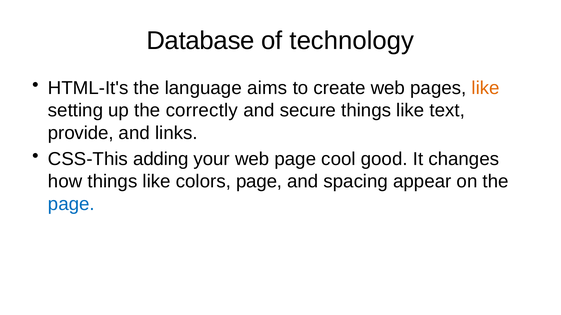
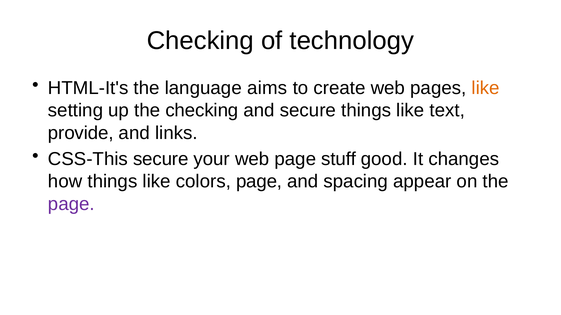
Database at (200, 41): Database -> Checking
the correctly: correctly -> checking
CSS-This adding: adding -> secure
cool: cool -> stuff
page at (71, 204) colour: blue -> purple
